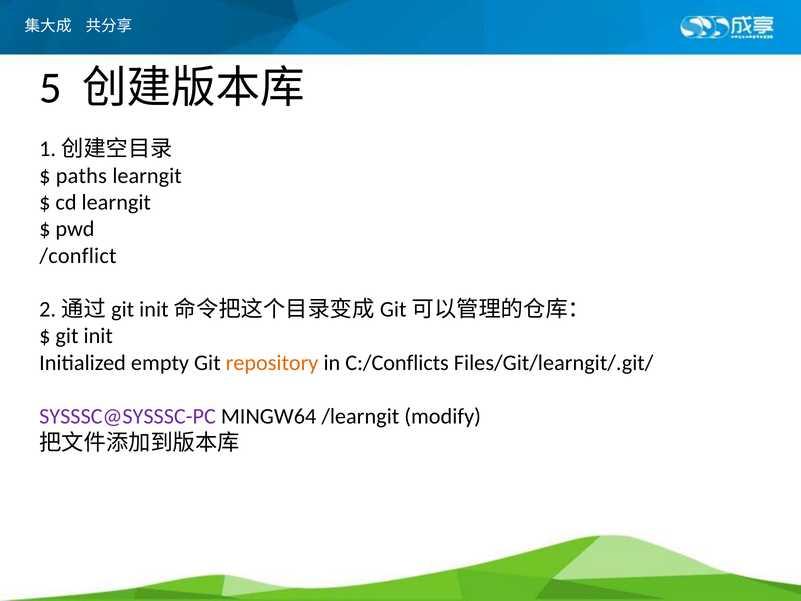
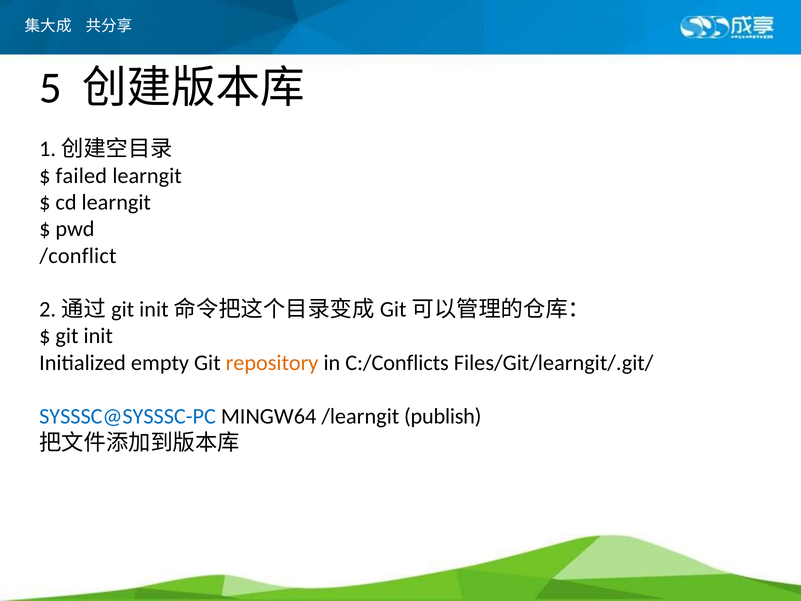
paths: paths -> failed
SYSSSC@SYSSSC-PC colour: purple -> blue
modify: modify -> publish
